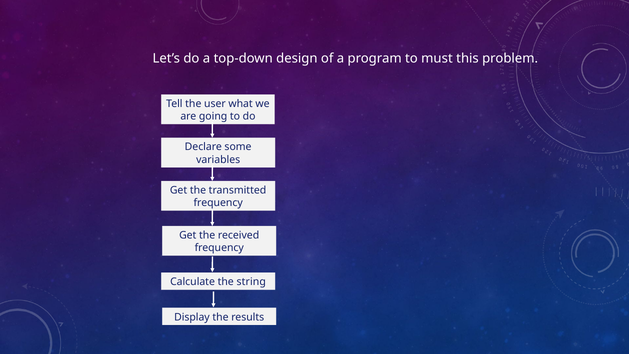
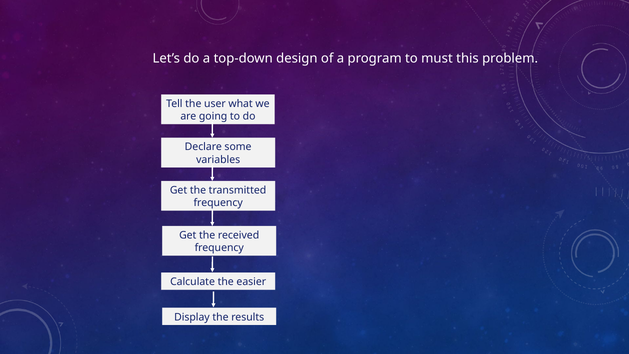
string: string -> easier
